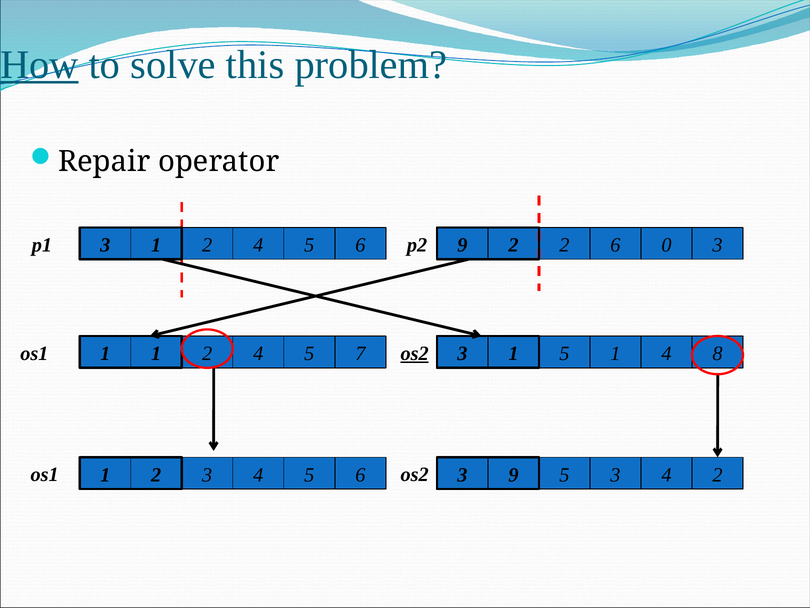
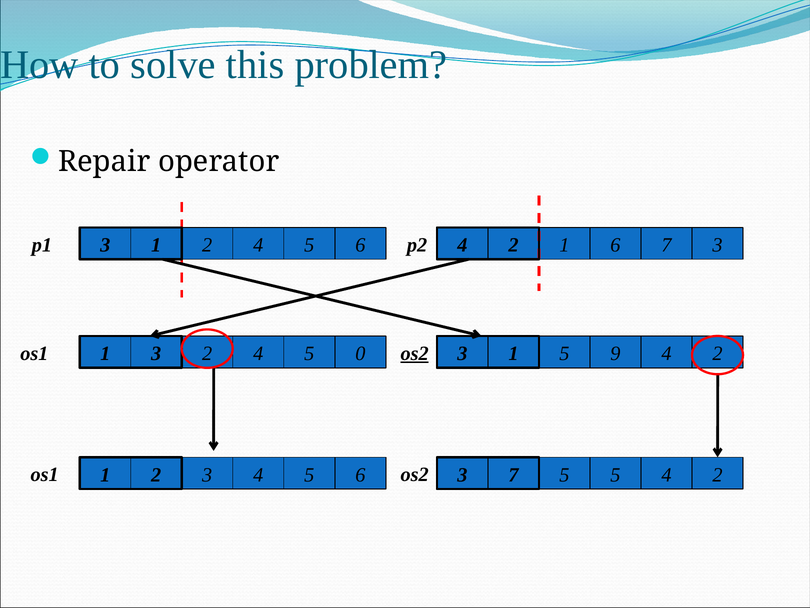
How underline: present -> none
6 9: 9 -> 4
2 2: 2 -> 1
6 0: 0 -> 7
1 1: 1 -> 3
7: 7 -> 0
5 1: 1 -> 9
8 at (718, 353): 8 -> 2
3 9: 9 -> 7
5 3: 3 -> 5
